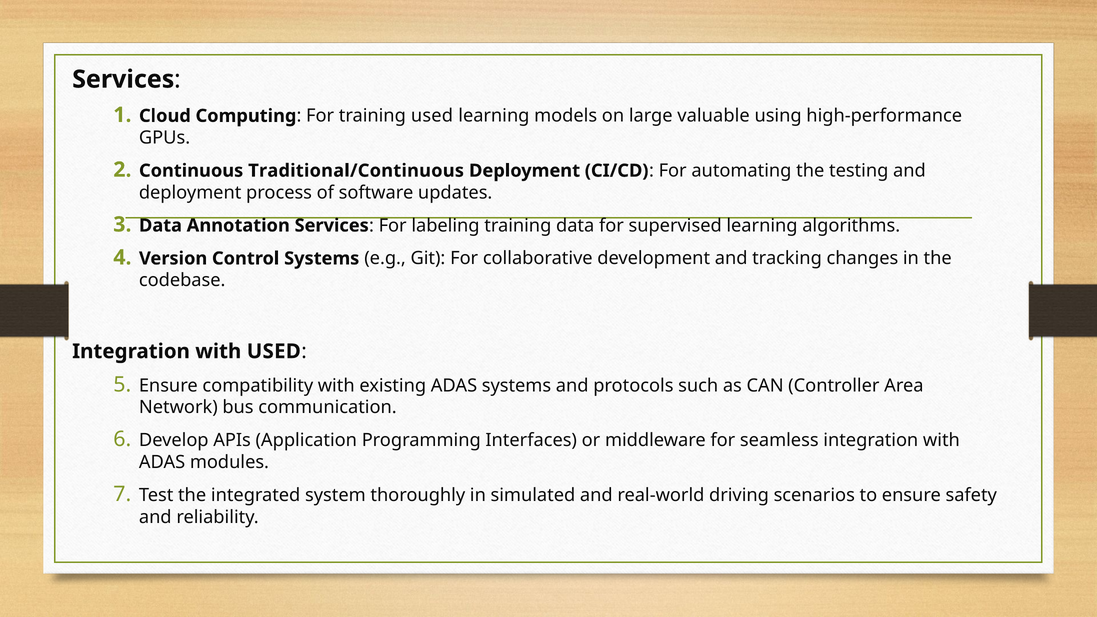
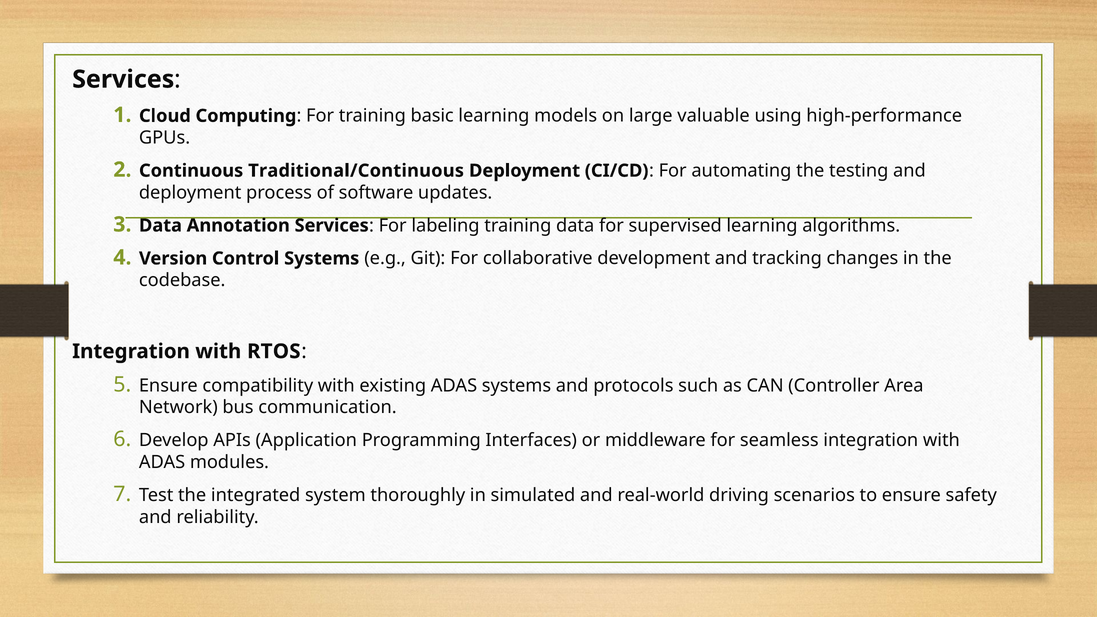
training used: used -> basic
with USED: USED -> RTOS
